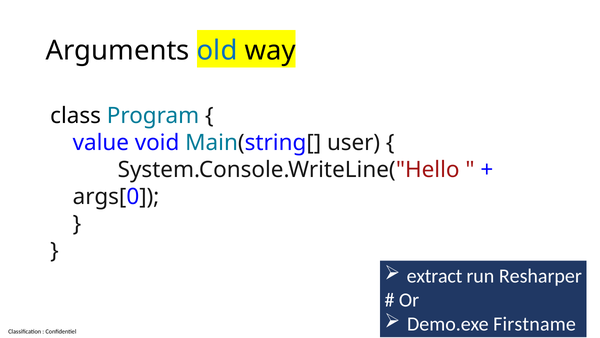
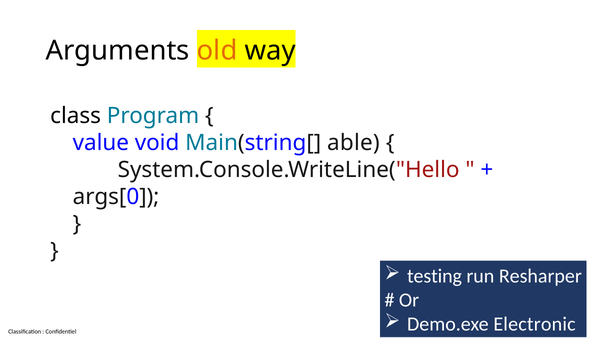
old colour: blue -> orange
user: user -> able
extract: extract -> testing
Firstname: Firstname -> Electronic
